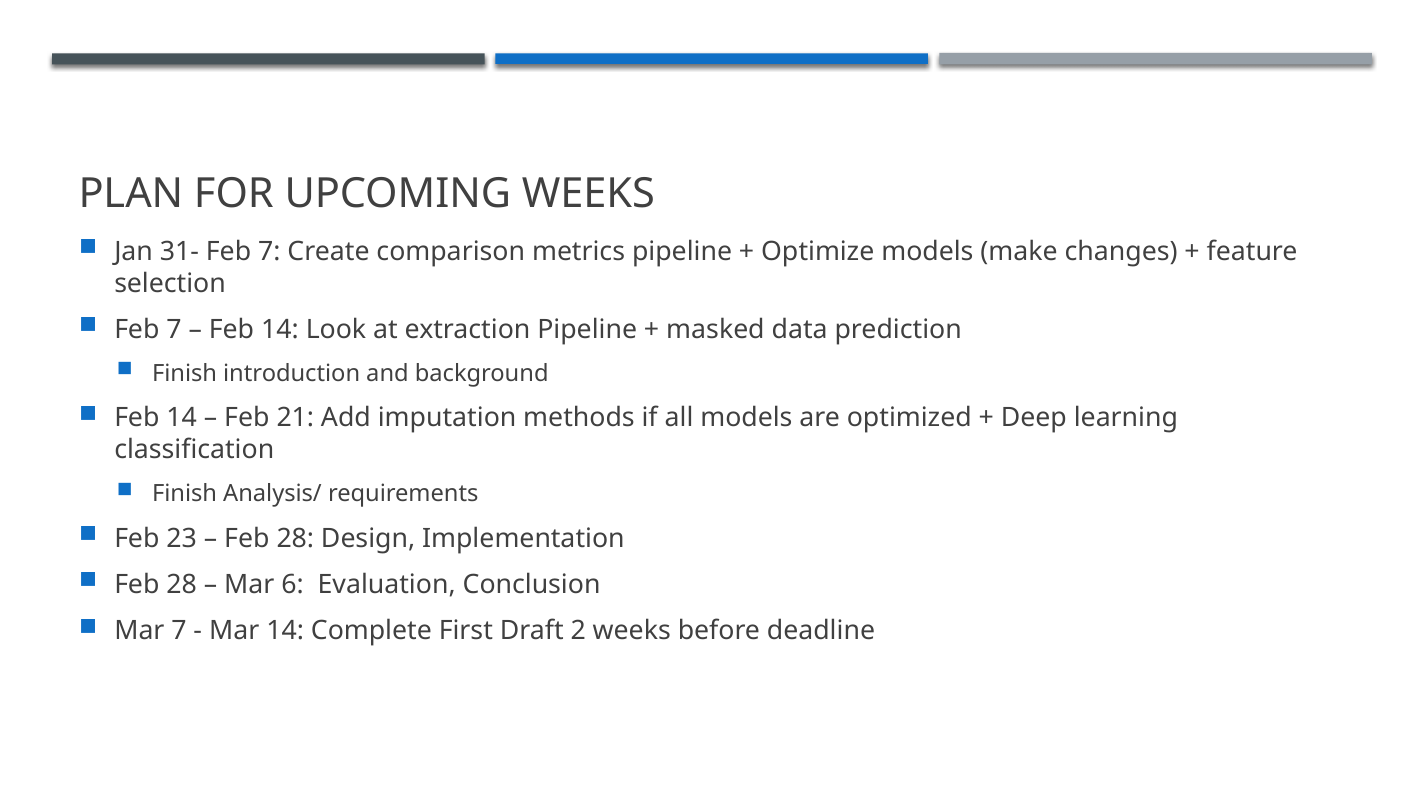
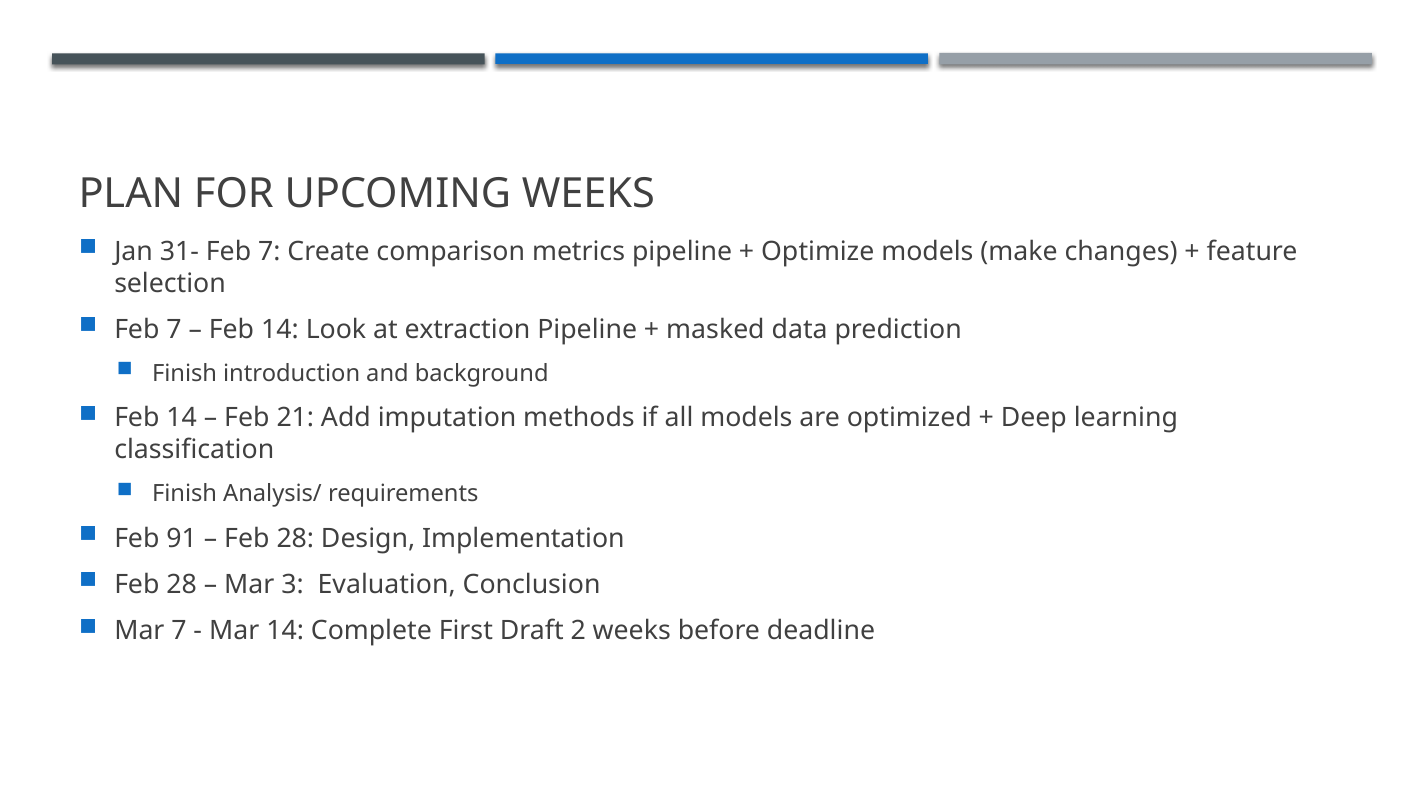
23: 23 -> 91
6: 6 -> 3
